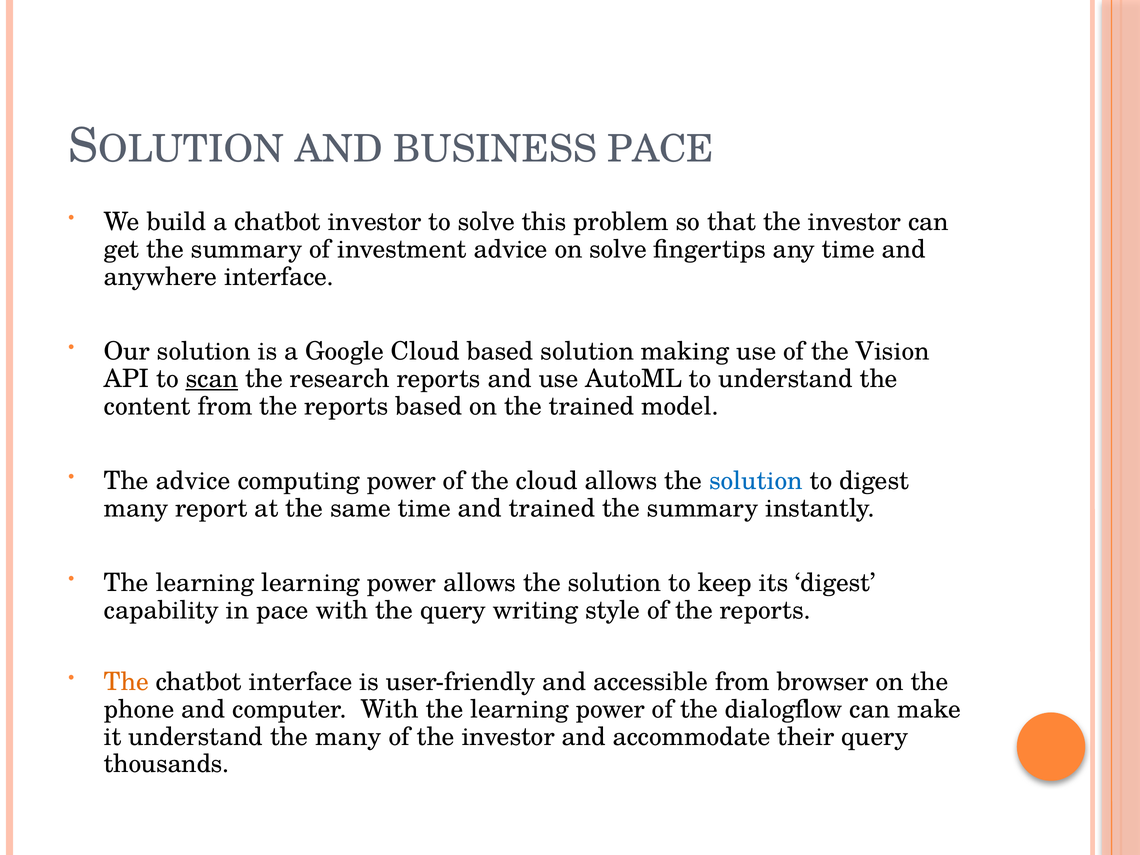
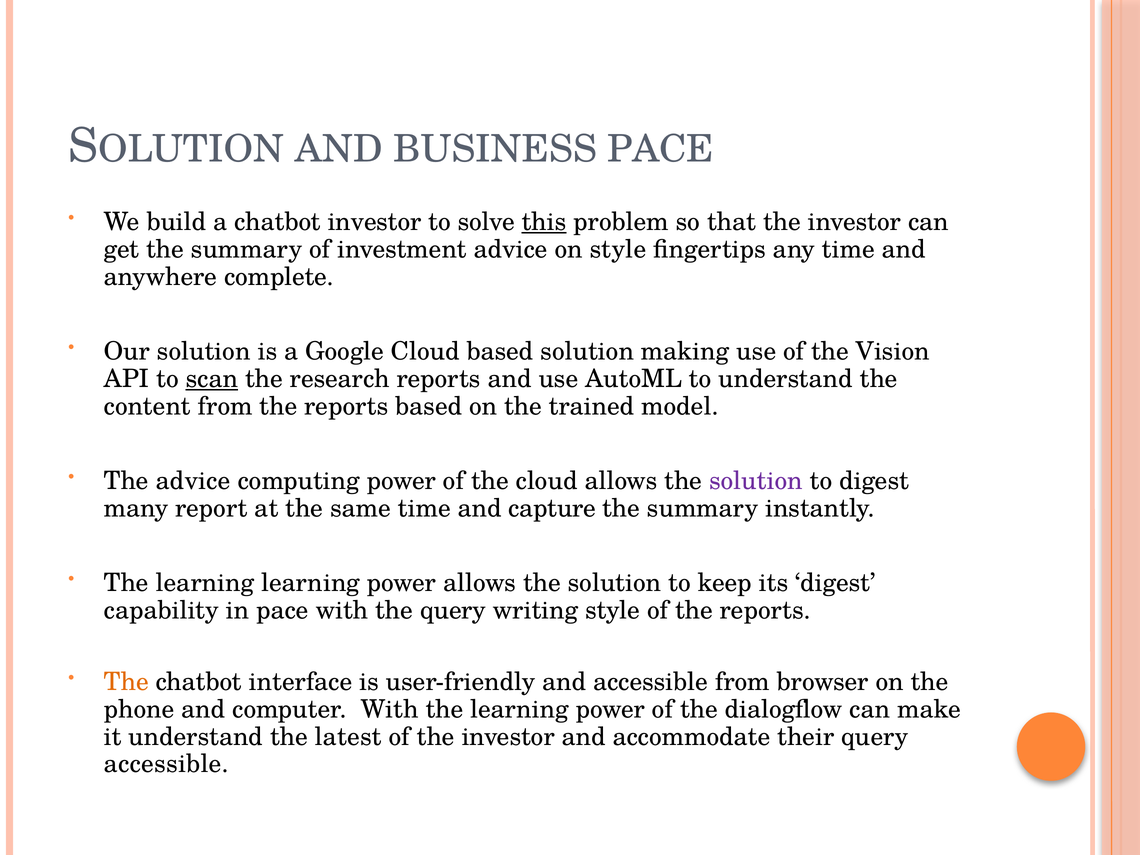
this underline: none -> present
on solve: solve -> style
anywhere interface: interface -> complete
solution at (756, 481) colour: blue -> purple
and trained: trained -> capture
the many: many -> latest
thousands at (167, 764): thousands -> accessible
